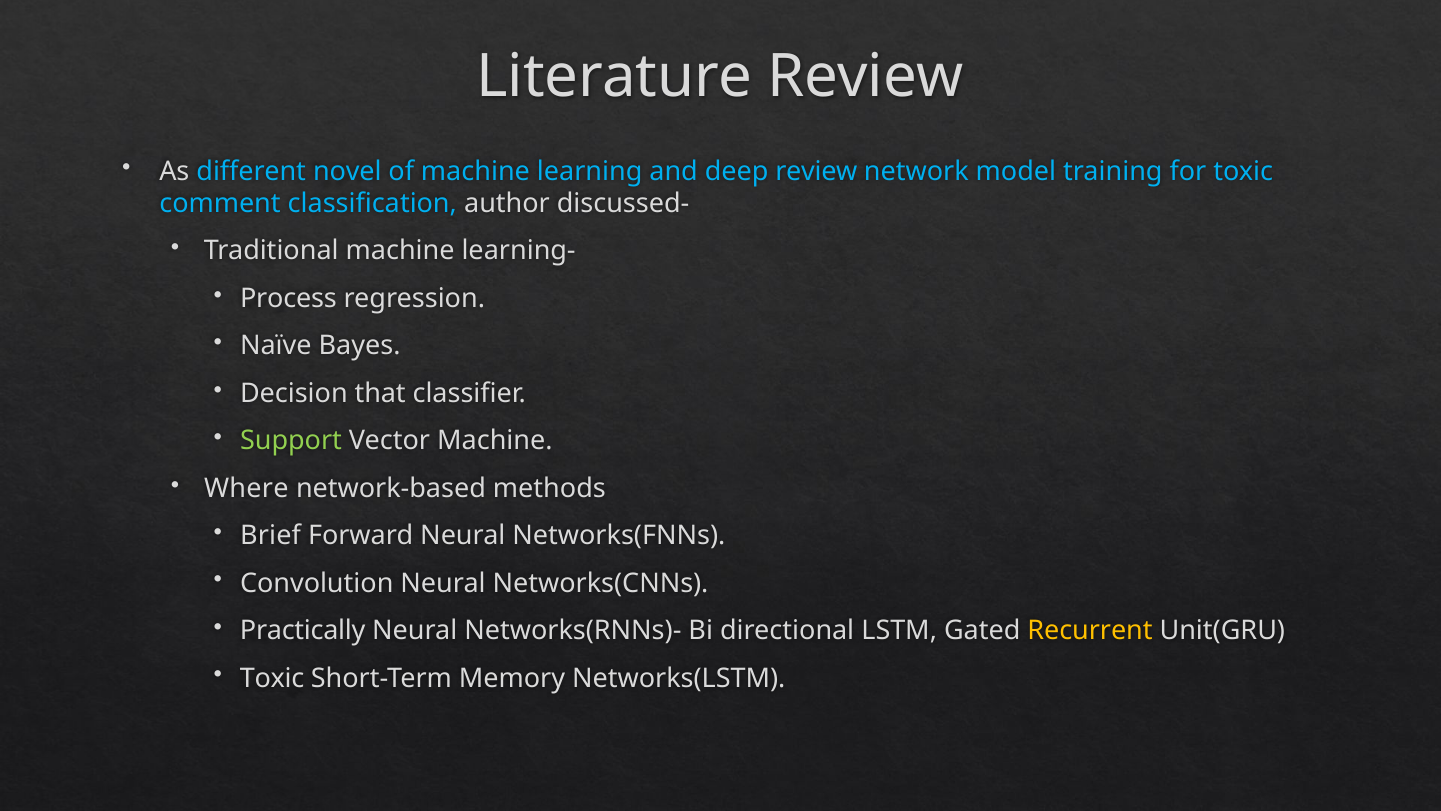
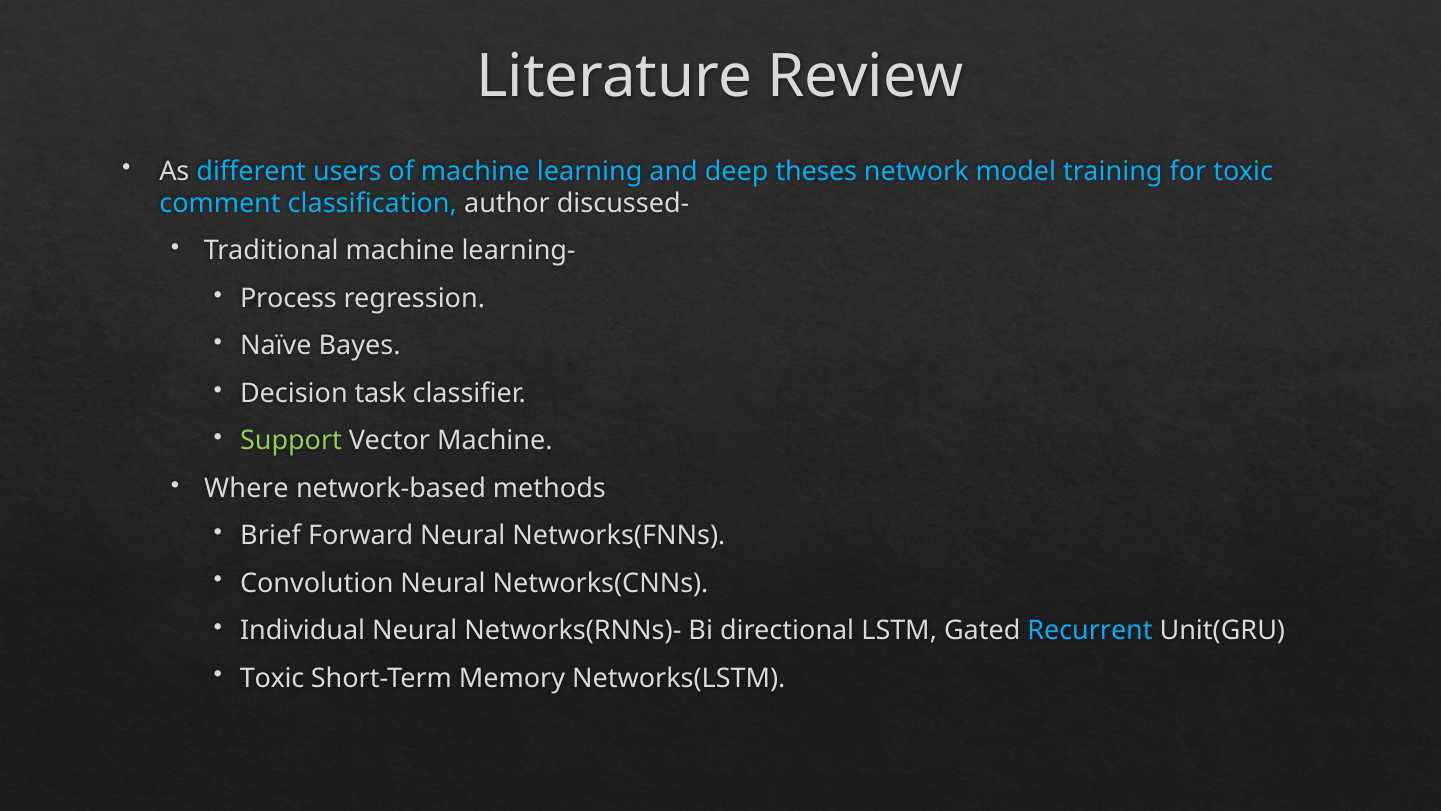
novel: novel -> users
deep review: review -> theses
that: that -> task
Practically: Practically -> Individual
Recurrent colour: yellow -> light blue
